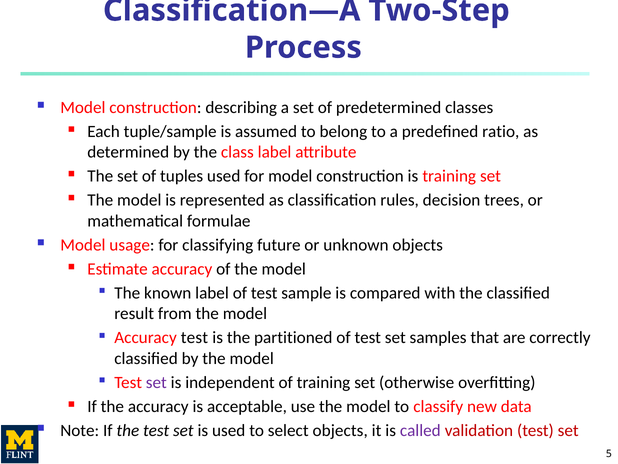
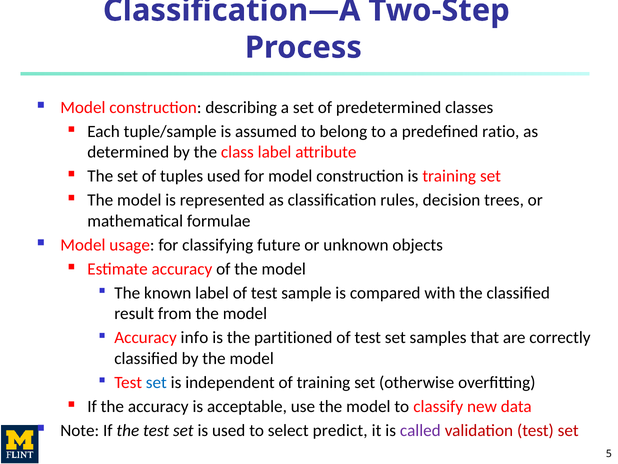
Accuracy test: test -> info
set at (156, 382) colour: purple -> blue
select objects: objects -> predict
